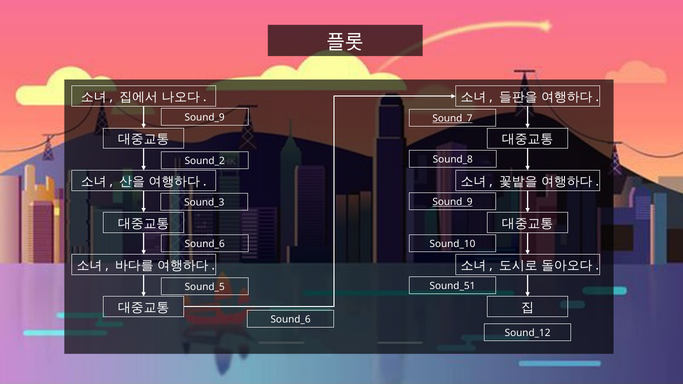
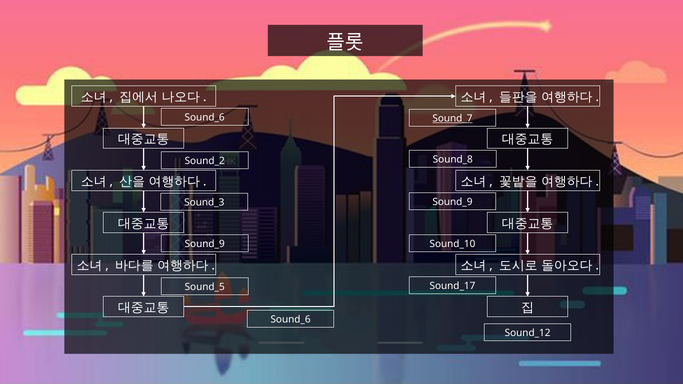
Sound_9 at (205, 118): Sound_9 -> Sound_6
Sound_9 at (452, 202) underline: present -> none
Sound_6 at (205, 244): Sound_6 -> Sound_9
Sound_51: Sound_51 -> Sound_17
